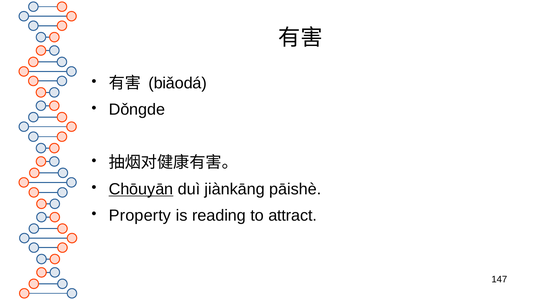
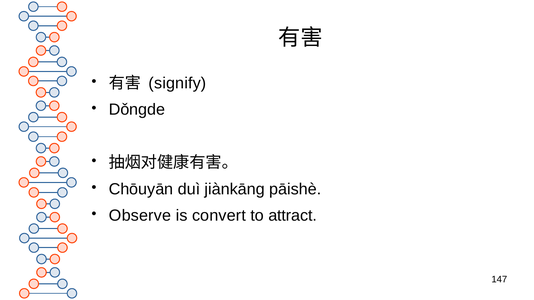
biǎodá: biǎodá -> signify
Chōuyān underline: present -> none
Property: Property -> Observe
reading: reading -> convert
